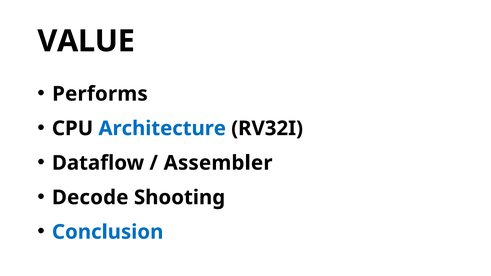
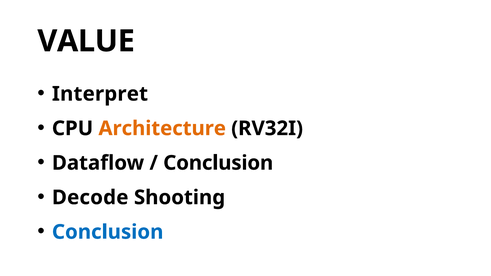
Performs: Performs -> Interpret
Architecture colour: blue -> orange
Assembler at (218, 163): Assembler -> Conclusion
